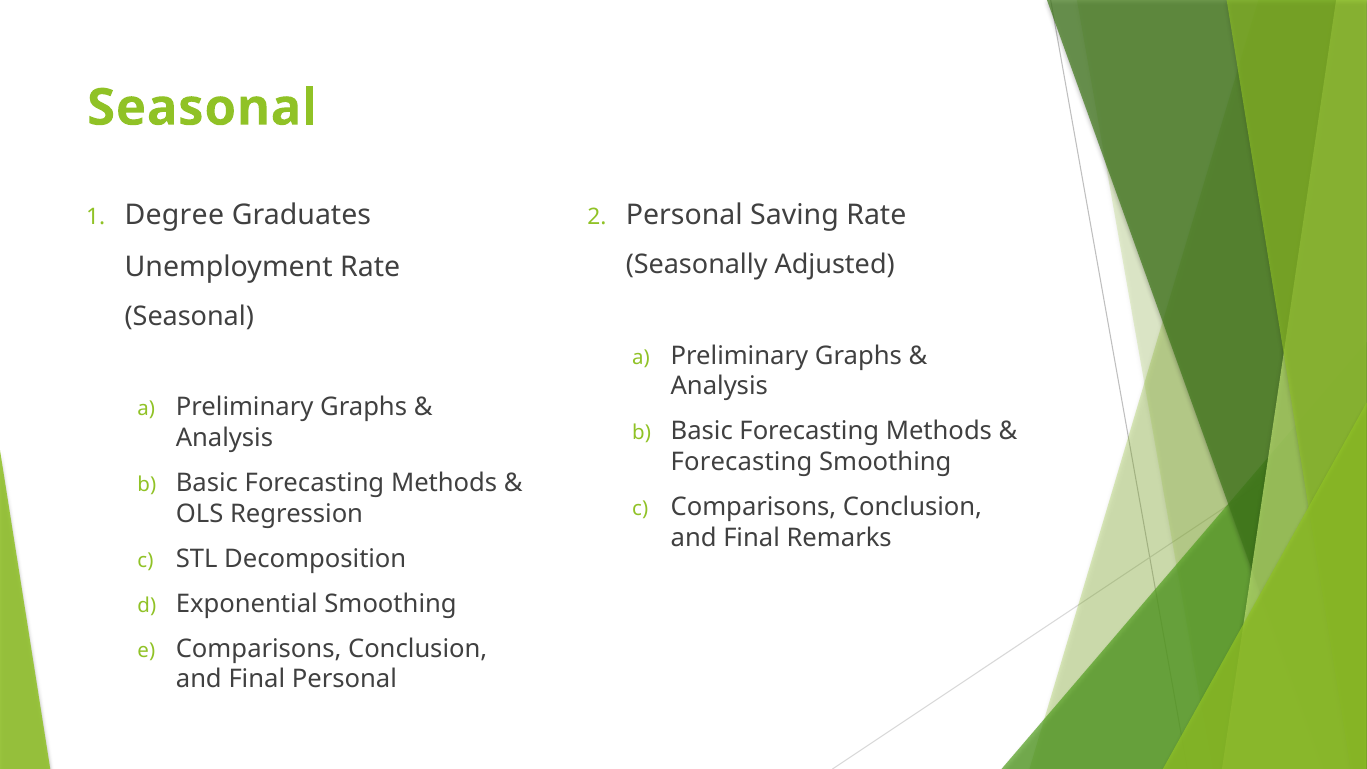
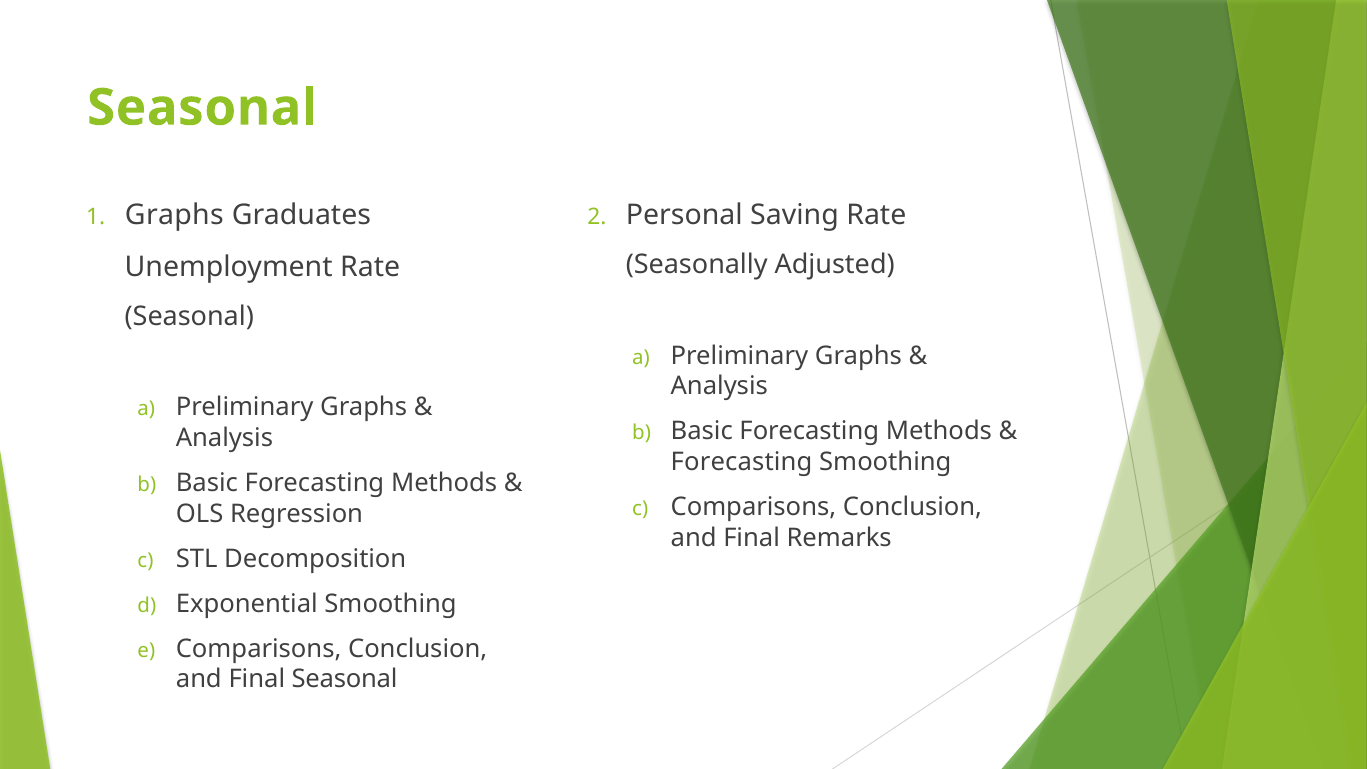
Degree at (174, 216): Degree -> Graphs
Final Personal: Personal -> Seasonal
